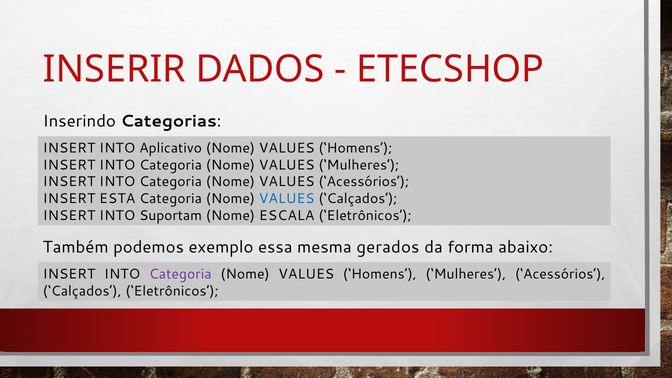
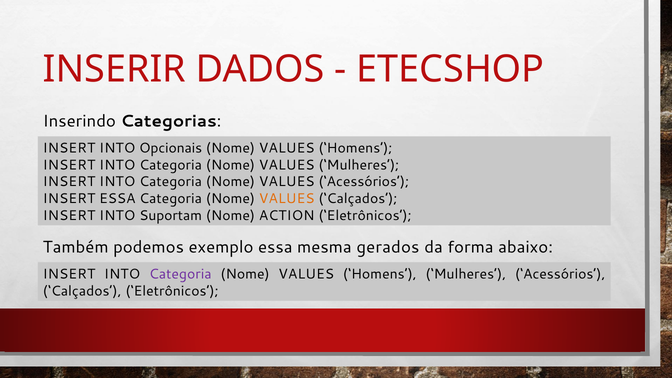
Aplicativo: Aplicativo -> Opcionais
INSERT ESTA: ESTA -> ESSA
VALUES at (287, 199) colour: blue -> orange
ESCALA: ESCALA -> ACTION
